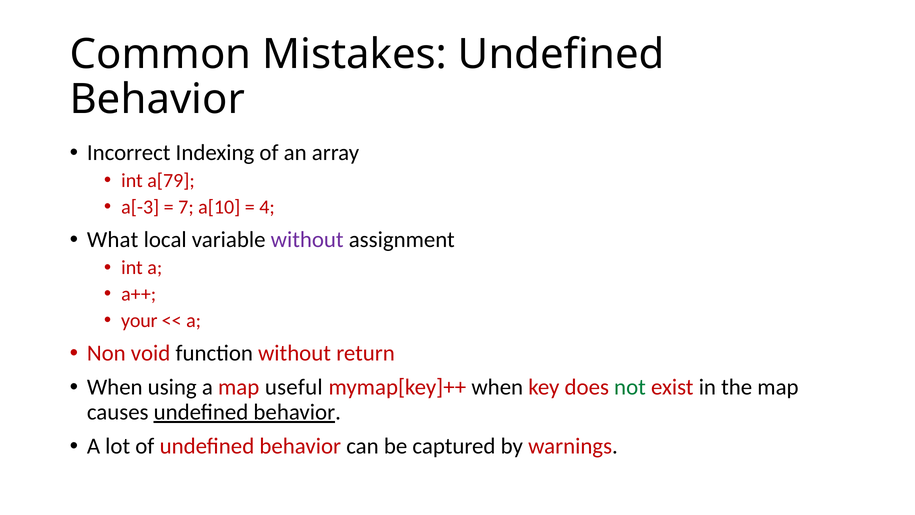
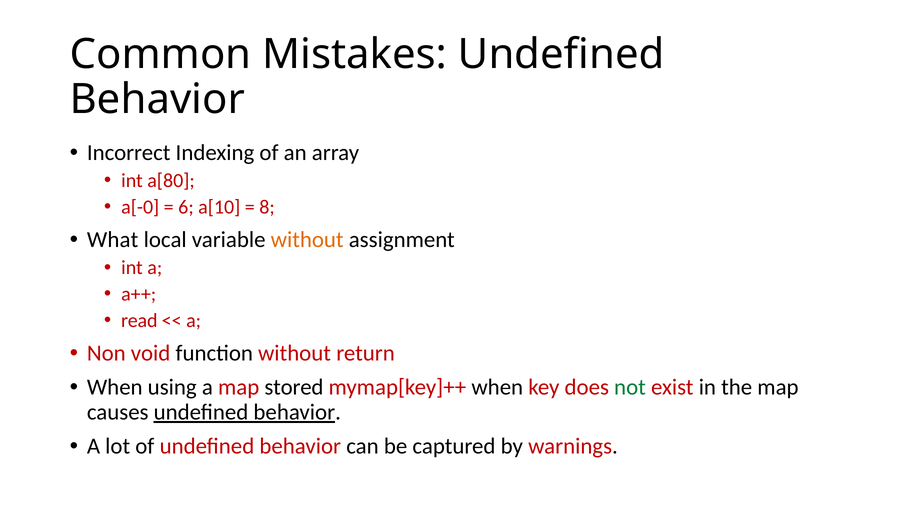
a[79: a[79 -> a[80
a[-3: a[-3 -> a[-0
7: 7 -> 6
4: 4 -> 8
without at (307, 240) colour: purple -> orange
your: your -> read
useful: useful -> stored
